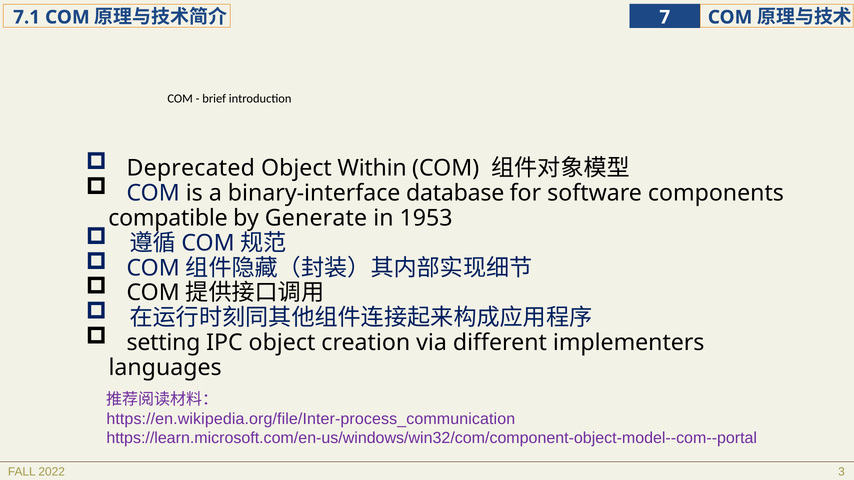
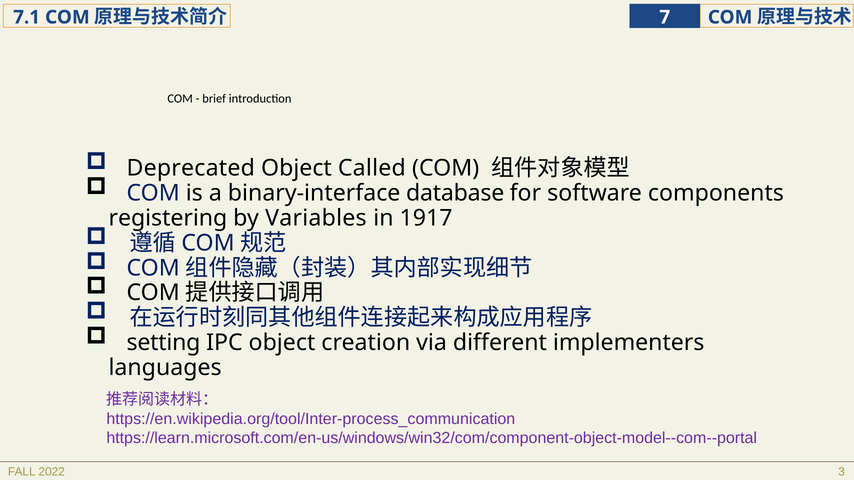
Within: Within -> Called
compatible: compatible -> registering
Generate: Generate -> Variables
1953: 1953 -> 1917
https://en.wikipedia.org/file/Inter-process_communication: https://en.wikipedia.org/file/Inter-process_communication -> https://en.wikipedia.org/tool/Inter-process_communication
